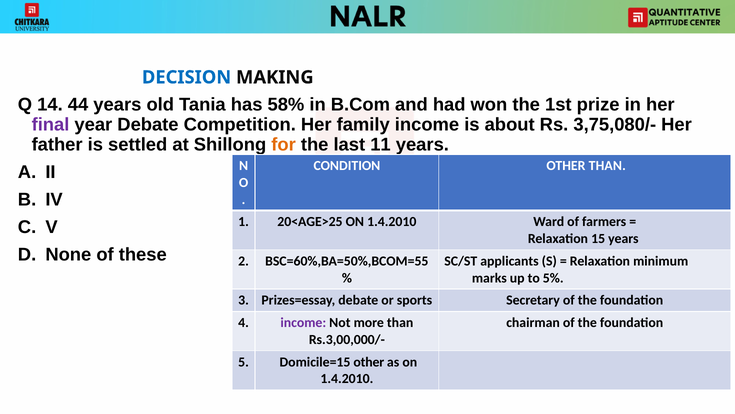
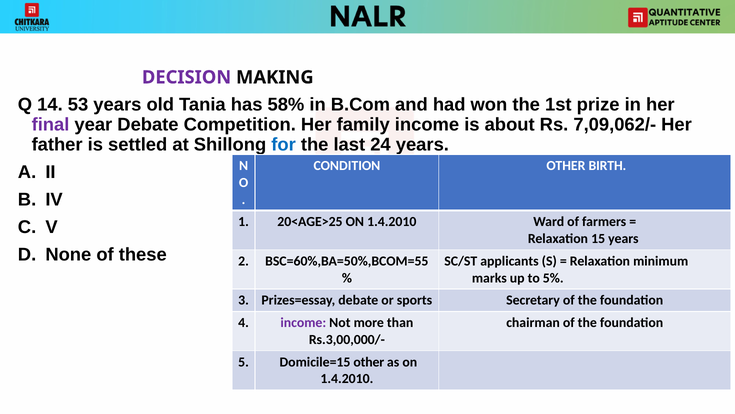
DECISION colour: blue -> purple
44: 44 -> 53
3,75,080/-: 3,75,080/- -> 7,09,062/-
for colour: orange -> blue
11: 11 -> 24
OTHER THAN: THAN -> BIRTH
